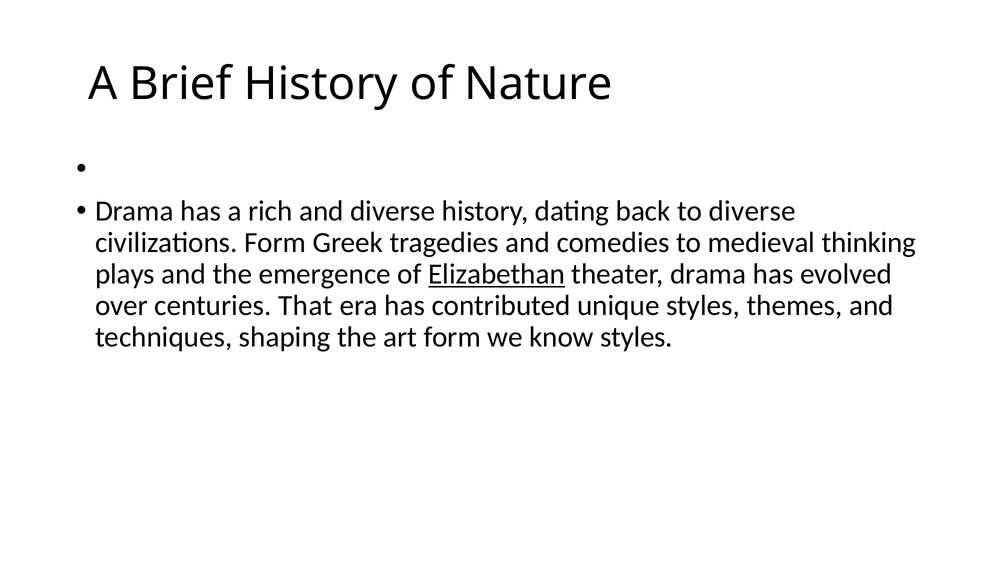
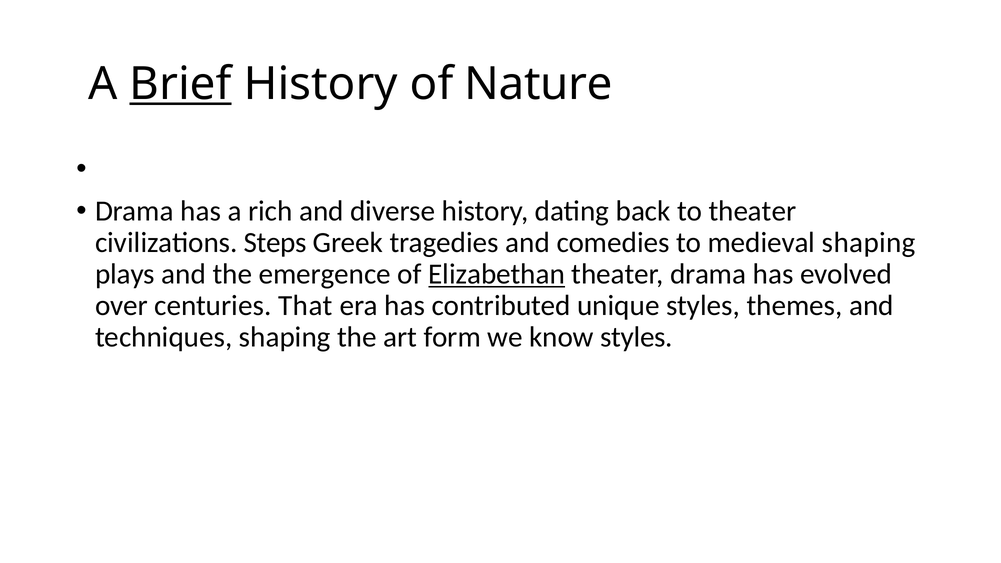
Brief underline: none -> present
to diverse: diverse -> theater
civilizations Form: Form -> Steps
medieval thinking: thinking -> shaping
